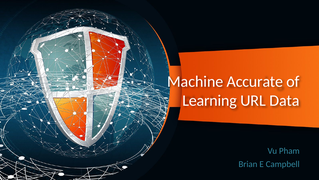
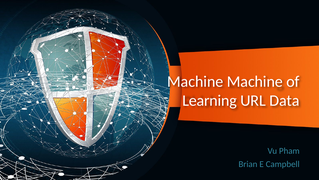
Machine Accurate: Accurate -> Machine
